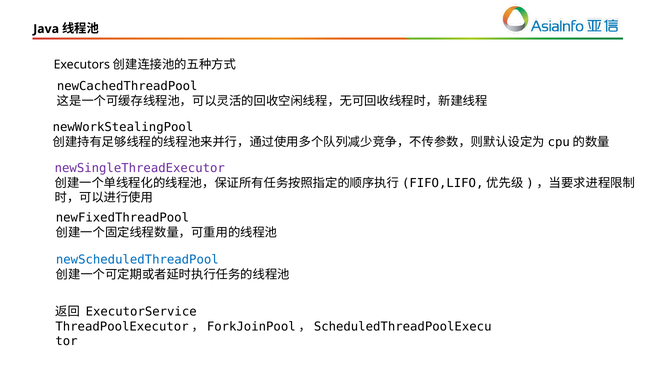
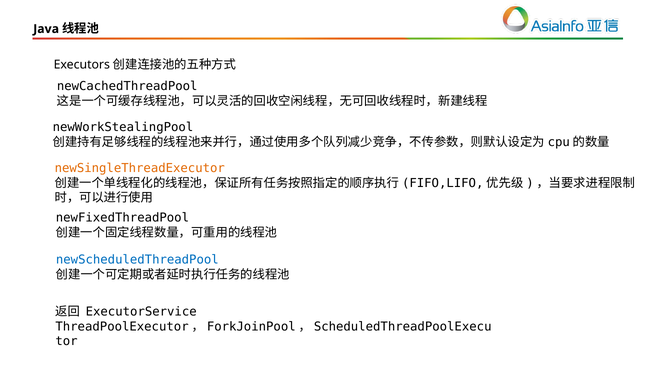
newSingleThreadExecutor colour: purple -> orange
